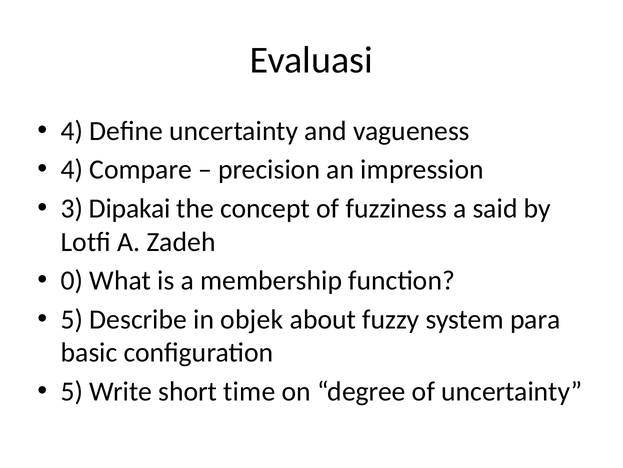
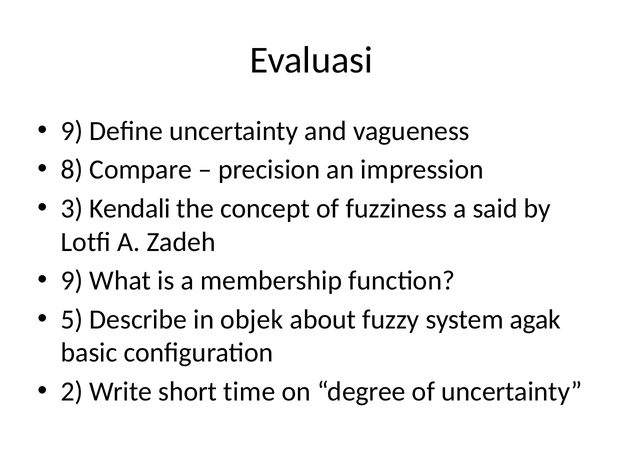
4 at (72, 131): 4 -> 9
4 at (72, 169): 4 -> 8
Dipakai: Dipakai -> Kendali
0 at (72, 280): 0 -> 9
para: para -> agak
5 at (72, 391): 5 -> 2
